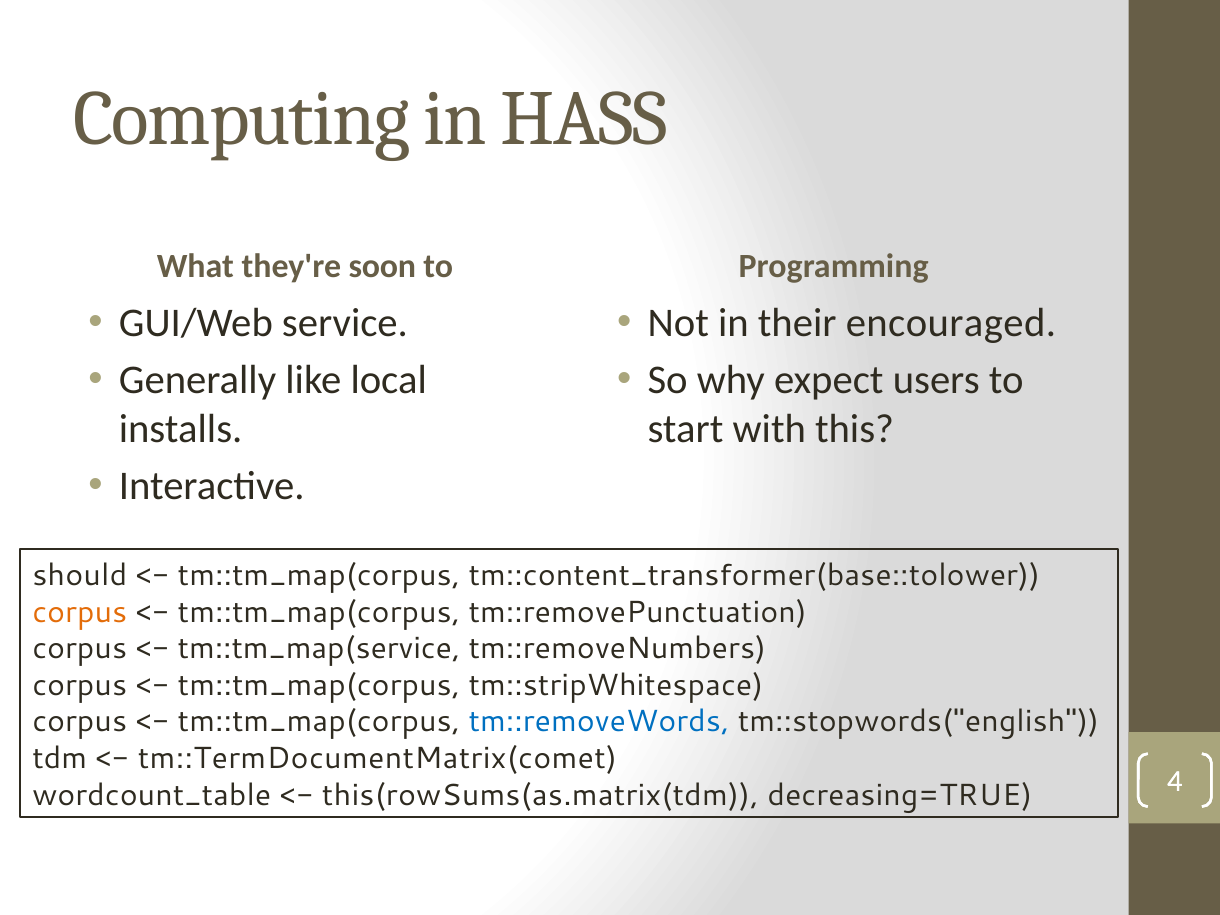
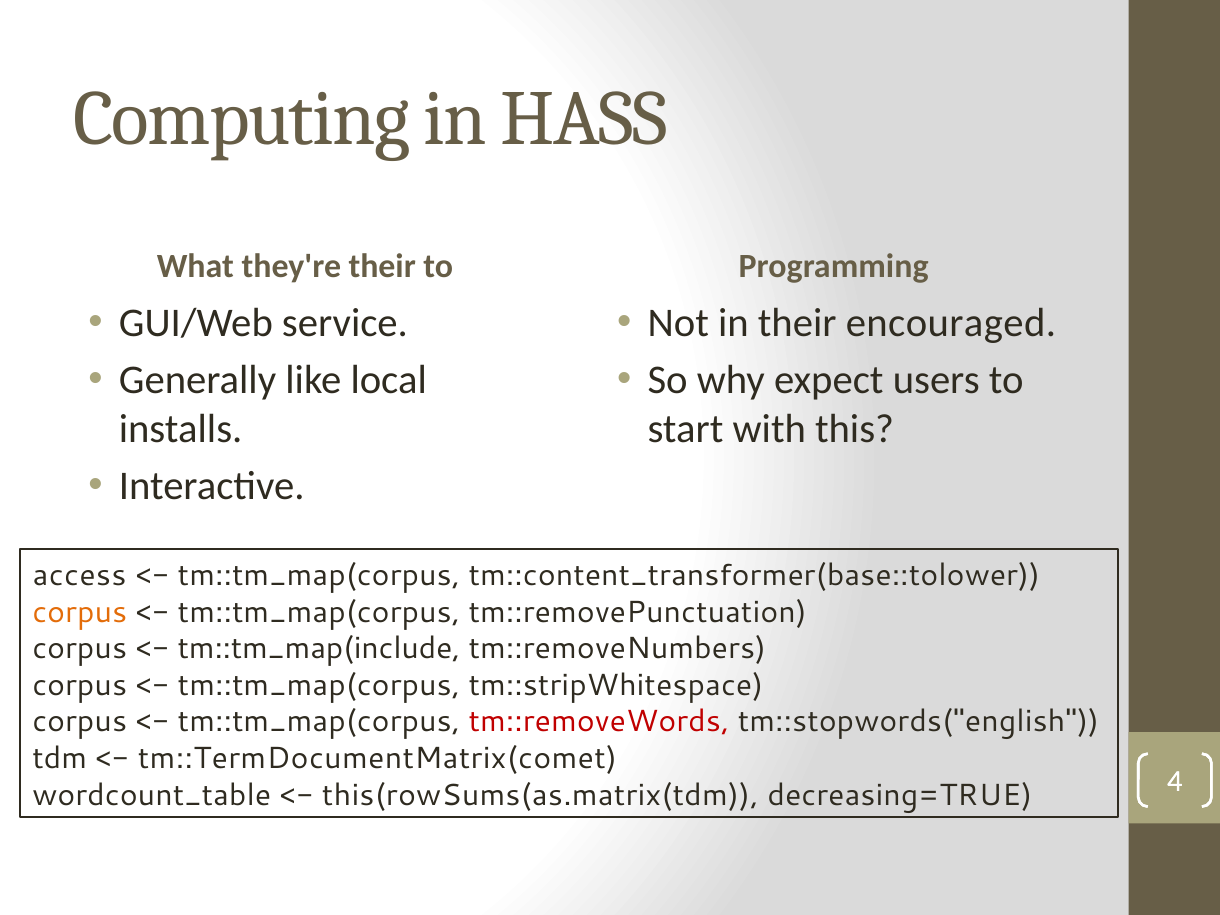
they're soon: soon -> their
should: should -> access
tm::tm_map(service: tm::tm_map(service -> tm::tm_map(include
tm::removeWords colour: blue -> red
